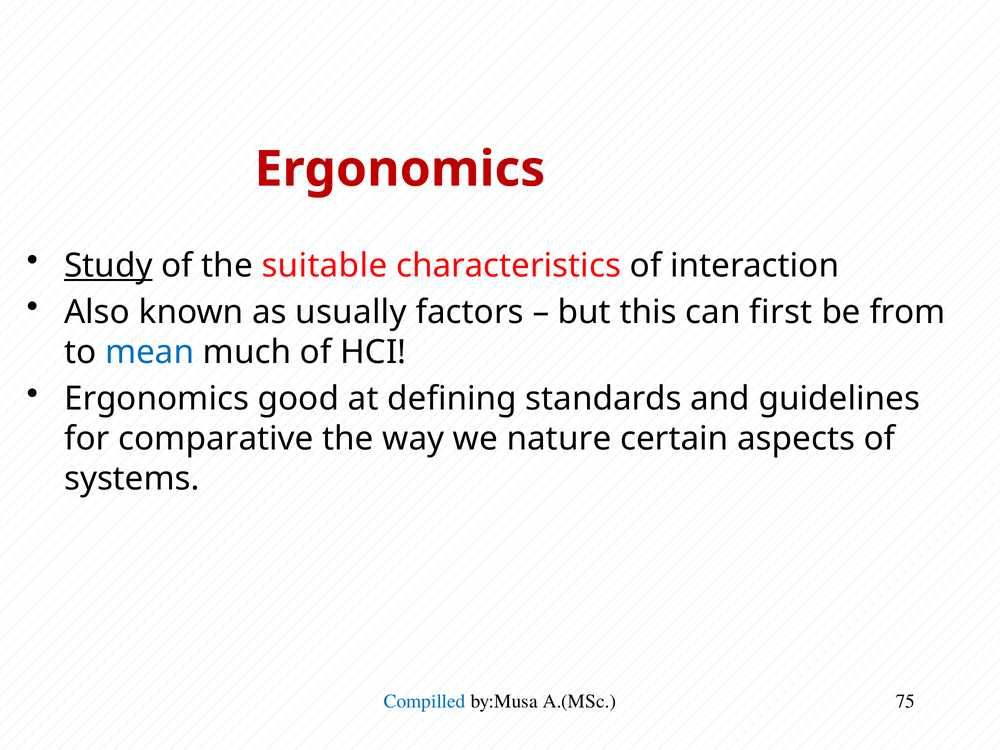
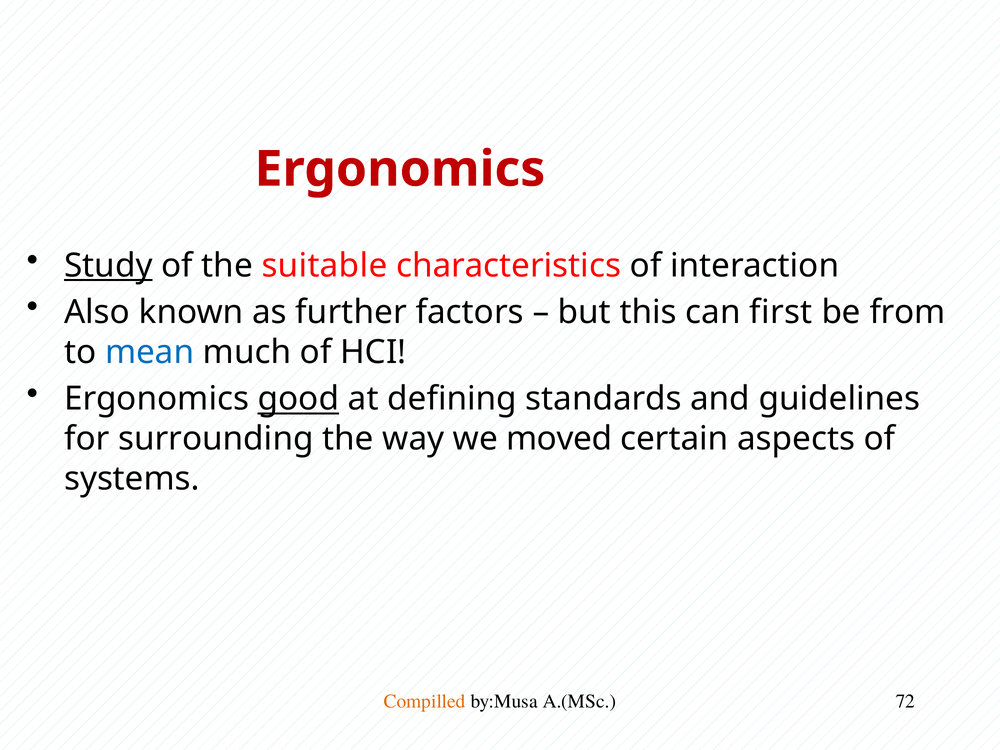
usually: usually -> further
good underline: none -> present
comparative: comparative -> surrounding
nature: nature -> moved
Compilled colour: blue -> orange
75: 75 -> 72
